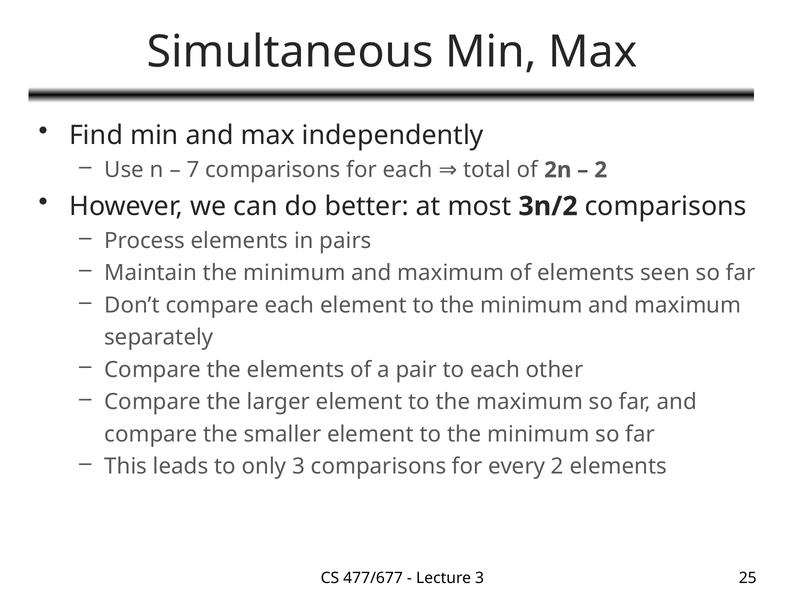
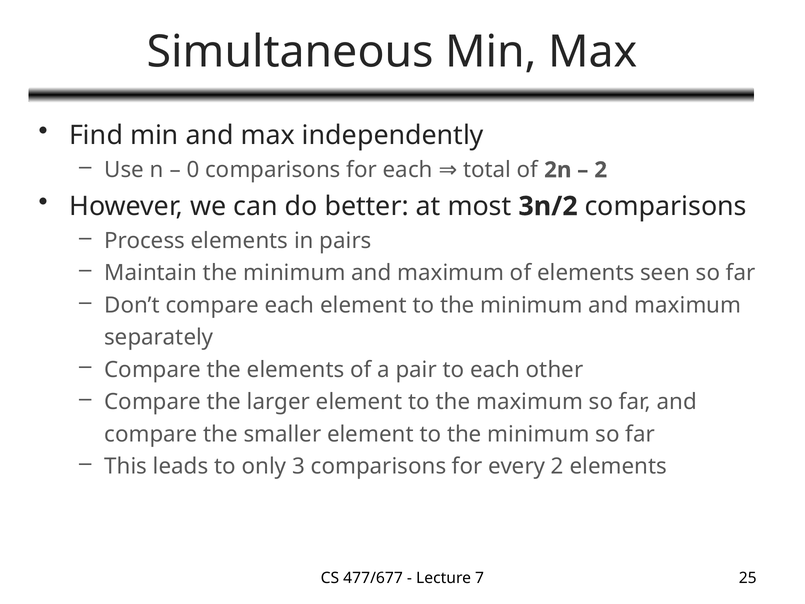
7: 7 -> 0
Lecture 3: 3 -> 7
